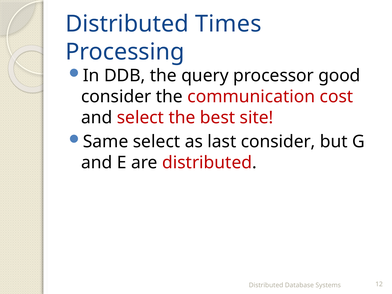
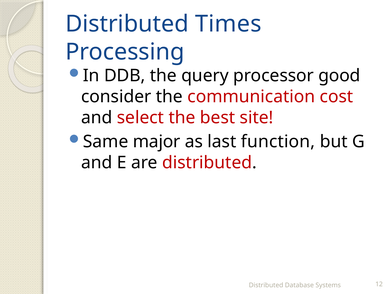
Same select: select -> major
last consider: consider -> function
